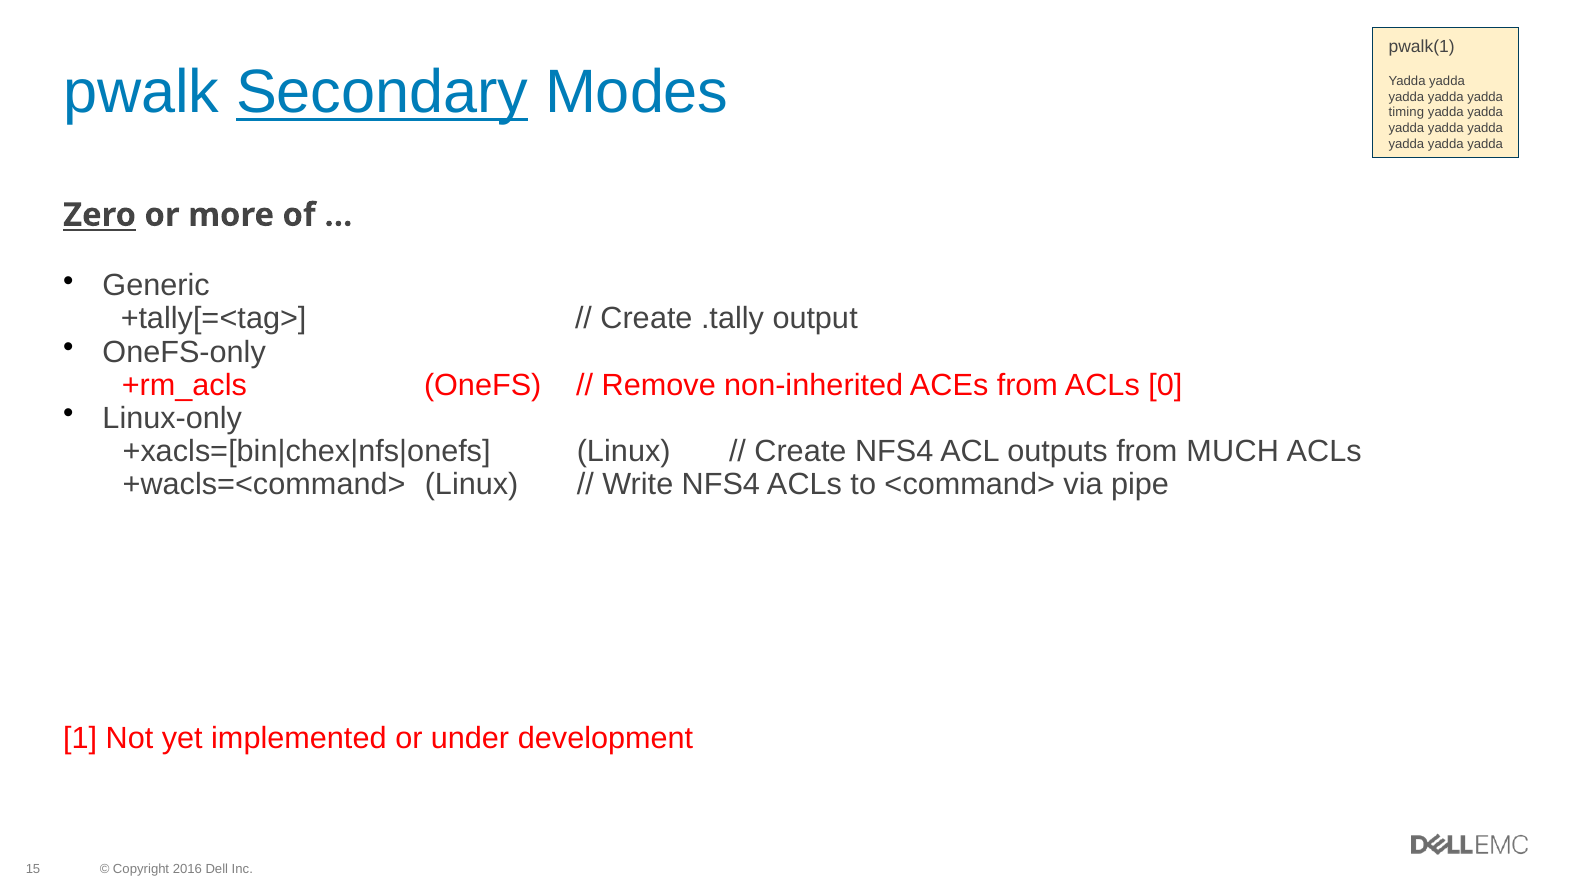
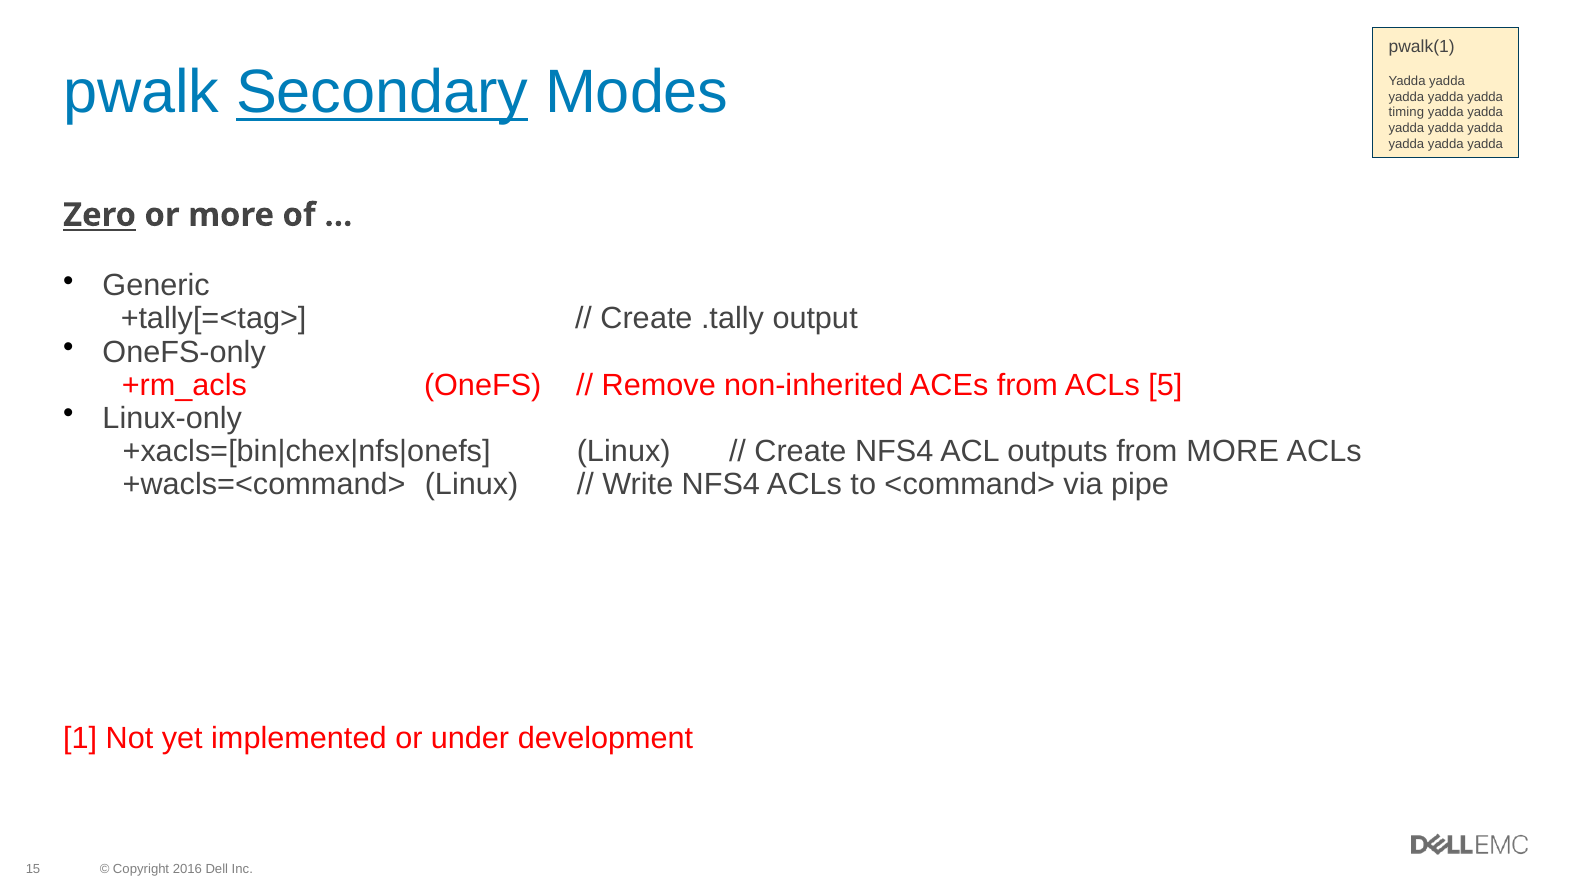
0: 0 -> 5
from MUCH: MUCH -> MORE
